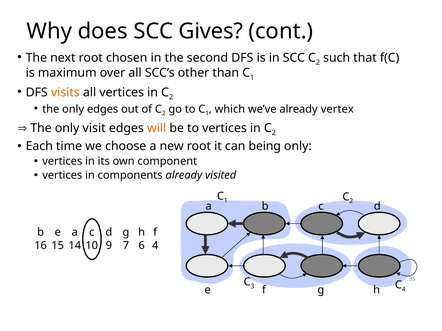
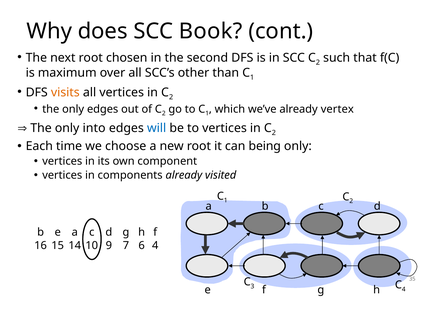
Gives: Gives -> Book
visit: visit -> into
will colour: orange -> blue
